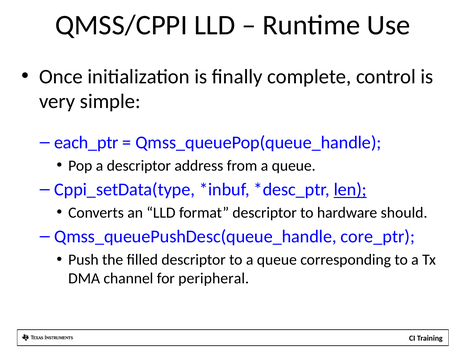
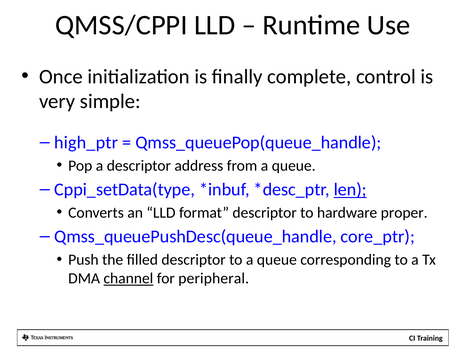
each_ptr: each_ptr -> high_ptr
should: should -> proper
channel underline: none -> present
